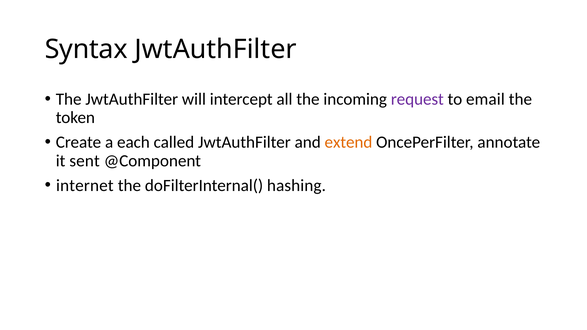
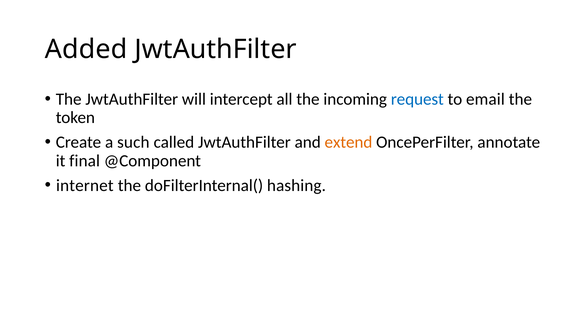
Syntax: Syntax -> Added
request colour: purple -> blue
each: each -> such
sent: sent -> final
